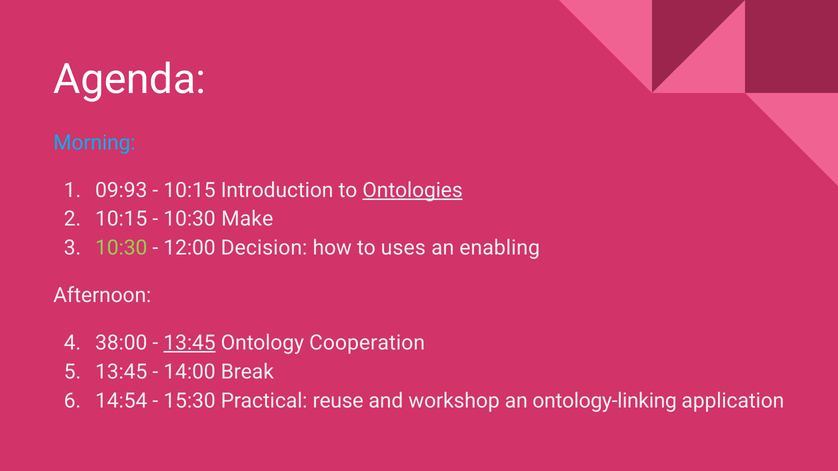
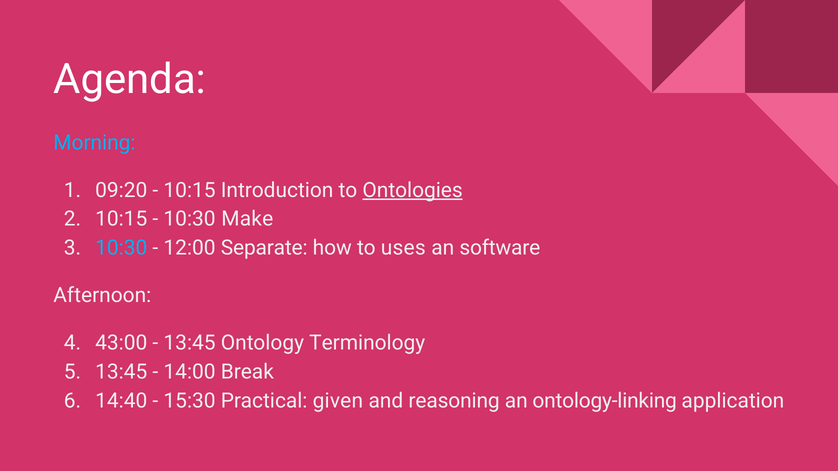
09:93: 09:93 -> 09:20
10:30 at (121, 248) colour: light green -> light blue
Decision: Decision -> Separate
enabling: enabling -> software
38:00: 38:00 -> 43:00
13:45 at (190, 343) underline: present -> none
Cooperation: Cooperation -> Terminology
14:54: 14:54 -> 14:40
reuse: reuse -> given
workshop: workshop -> reasoning
